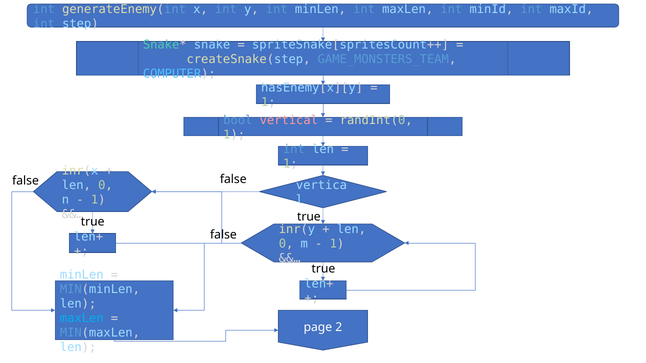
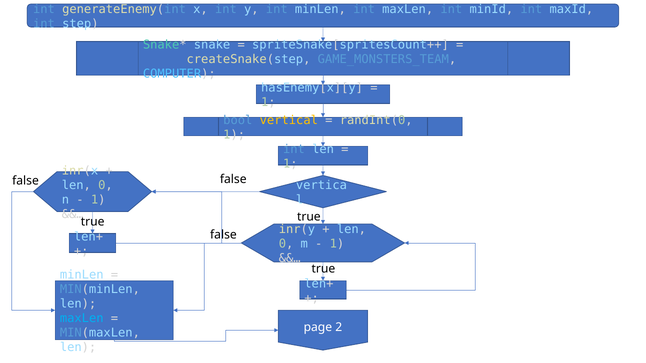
vertical colour: pink -> yellow
